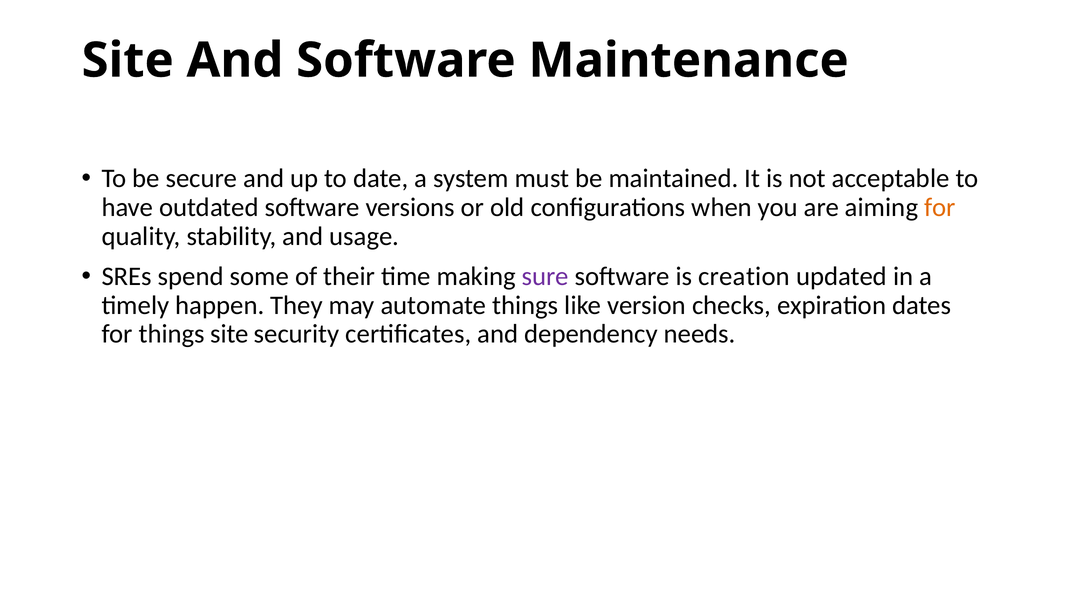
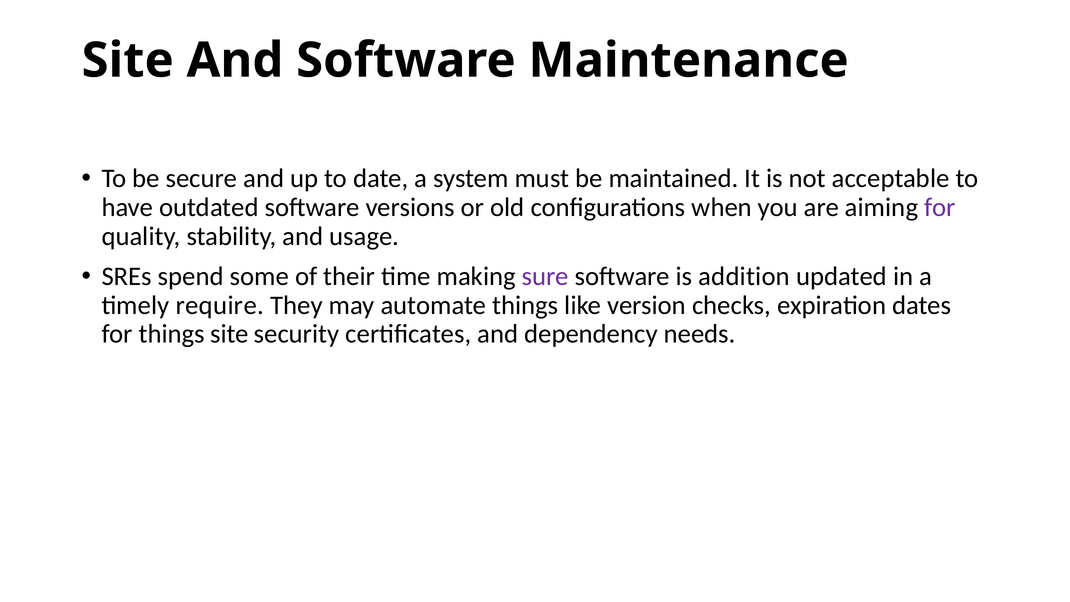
for at (940, 207) colour: orange -> purple
creation: creation -> addition
happen: happen -> require
